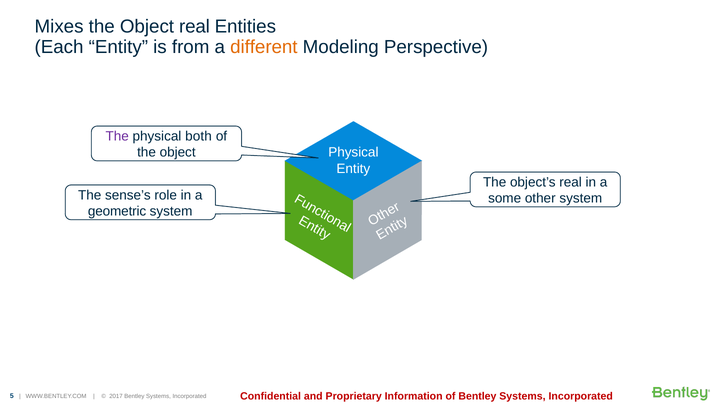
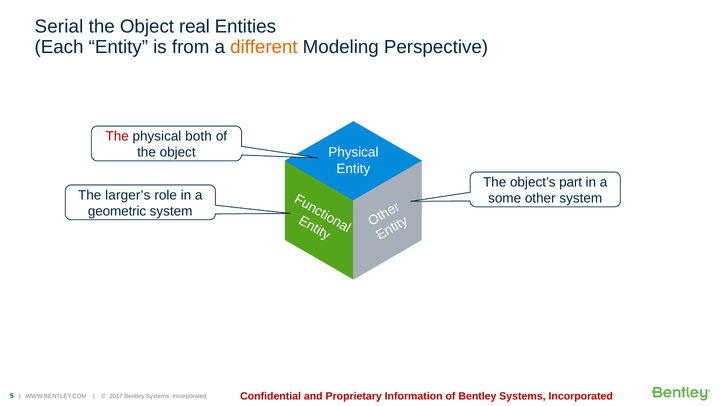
Mixes: Mixes -> Serial
The at (117, 136) colour: purple -> red
object’s real: real -> part
sense’s: sense’s -> larger’s
